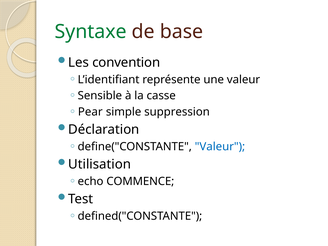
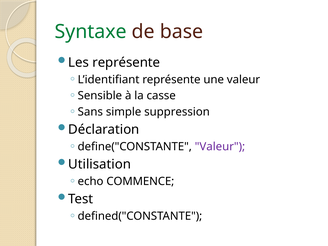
Les convention: convention -> représente
Pear: Pear -> Sans
Valeur at (220, 147) colour: blue -> purple
